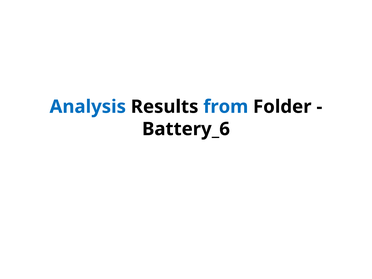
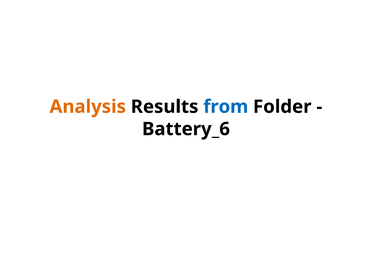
Analysis colour: blue -> orange
